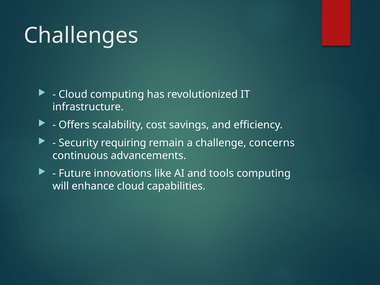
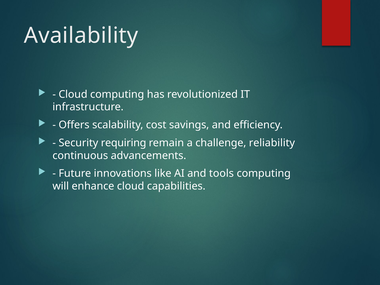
Challenges: Challenges -> Availability
concerns: concerns -> reliability
